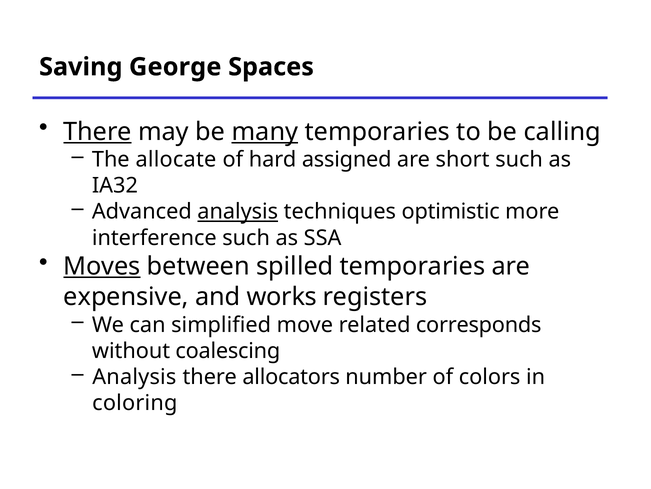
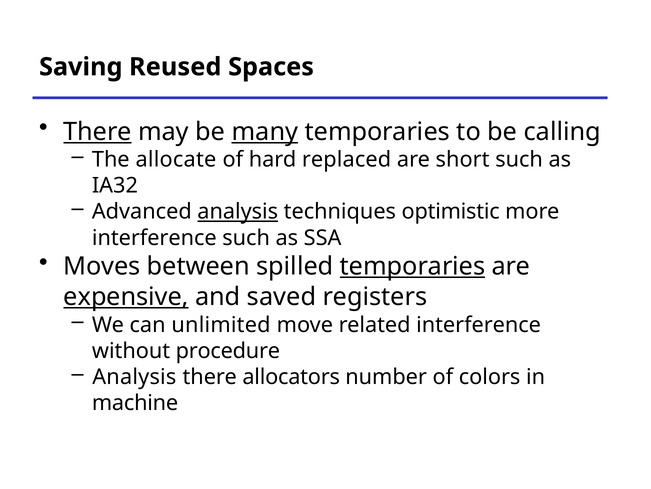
George: George -> Reused
assigned: assigned -> replaced
Moves underline: present -> none
temporaries at (413, 266) underline: none -> present
expensive underline: none -> present
works: works -> saved
simplified: simplified -> unlimited
related corresponds: corresponds -> interference
coalescing: coalescing -> procedure
coloring: coloring -> machine
